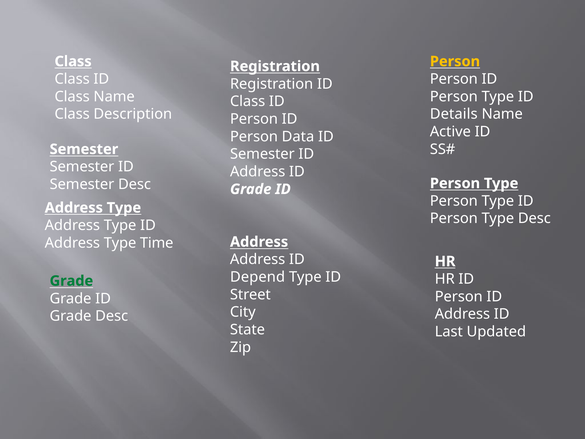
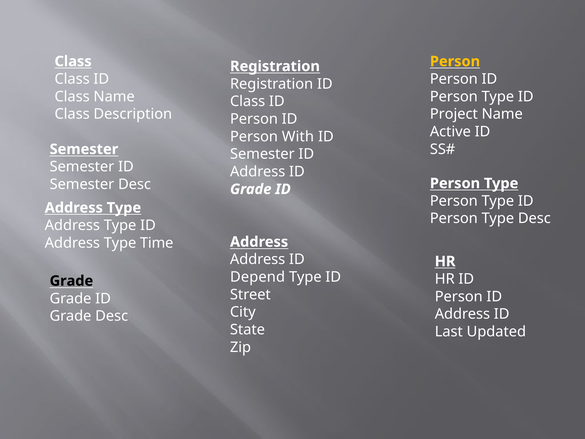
Details: Details -> Project
Data: Data -> With
Grade at (71, 281) colour: green -> black
